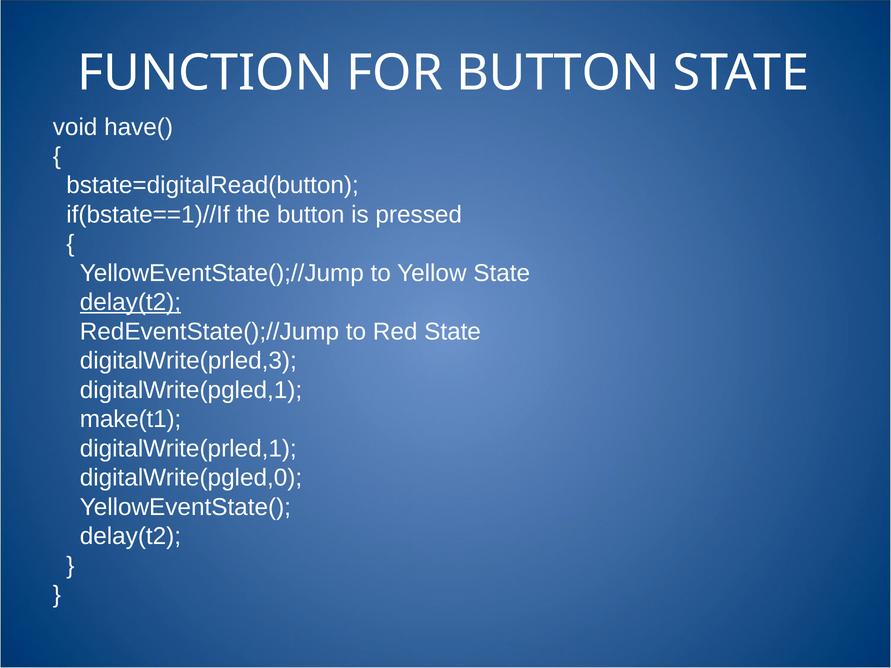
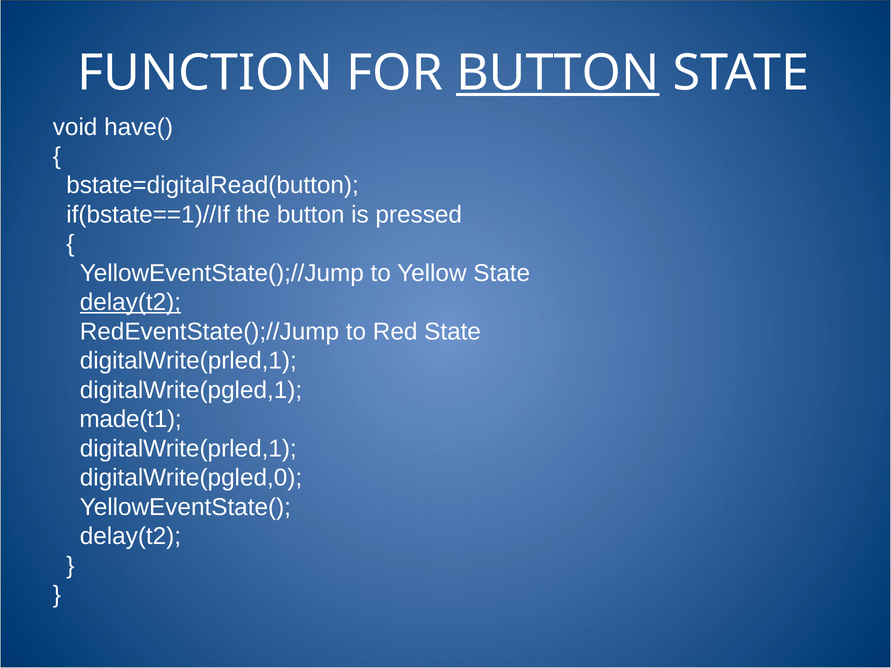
BUTTON at (558, 73) underline: none -> present
digitalWrite(prled,3 at (188, 361): digitalWrite(prled,3 -> digitalWrite(prled,1
make(t1: make(t1 -> made(t1
